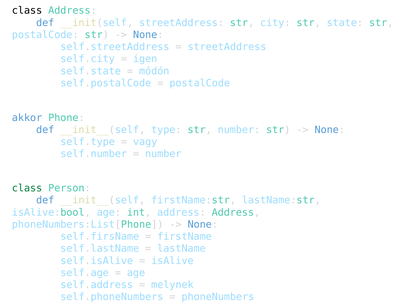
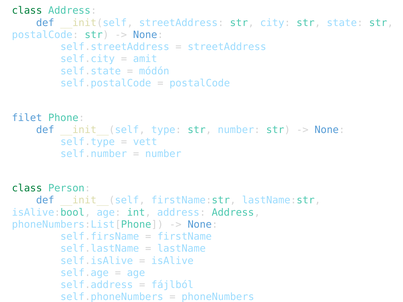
class at (27, 11) colour: black -> green
igen: igen -> amit
akkor: akkor -> filet
vagy: vagy -> vett
melynek: melynek -> fájlból
